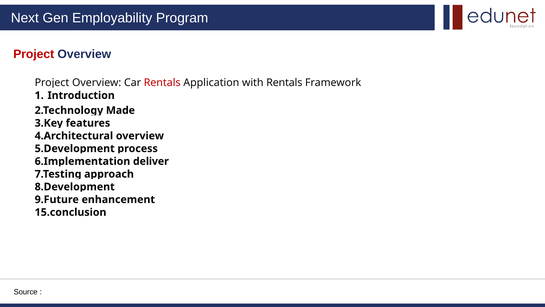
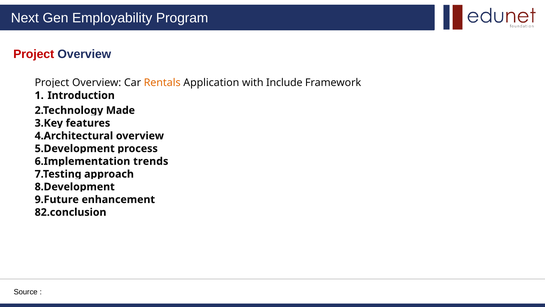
Rentals at (162, 83) colour: red -> orange
with Rentals: Rentals -> Include
deliver: deliver -> trends
15.conclusion: 15.conclusion -> 82.conclusion
